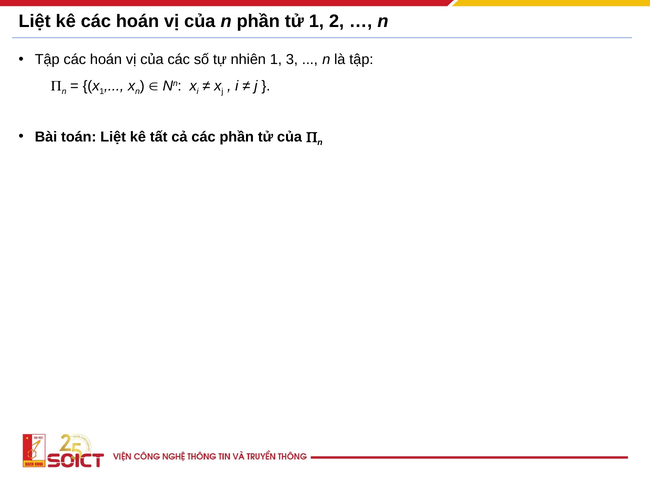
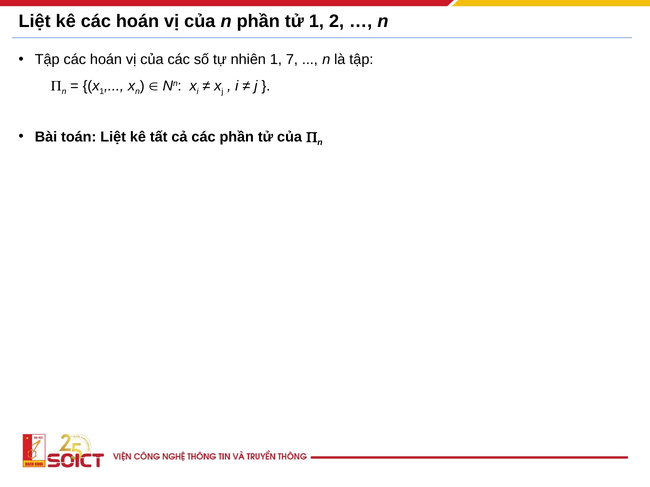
3: 3 -> 7
